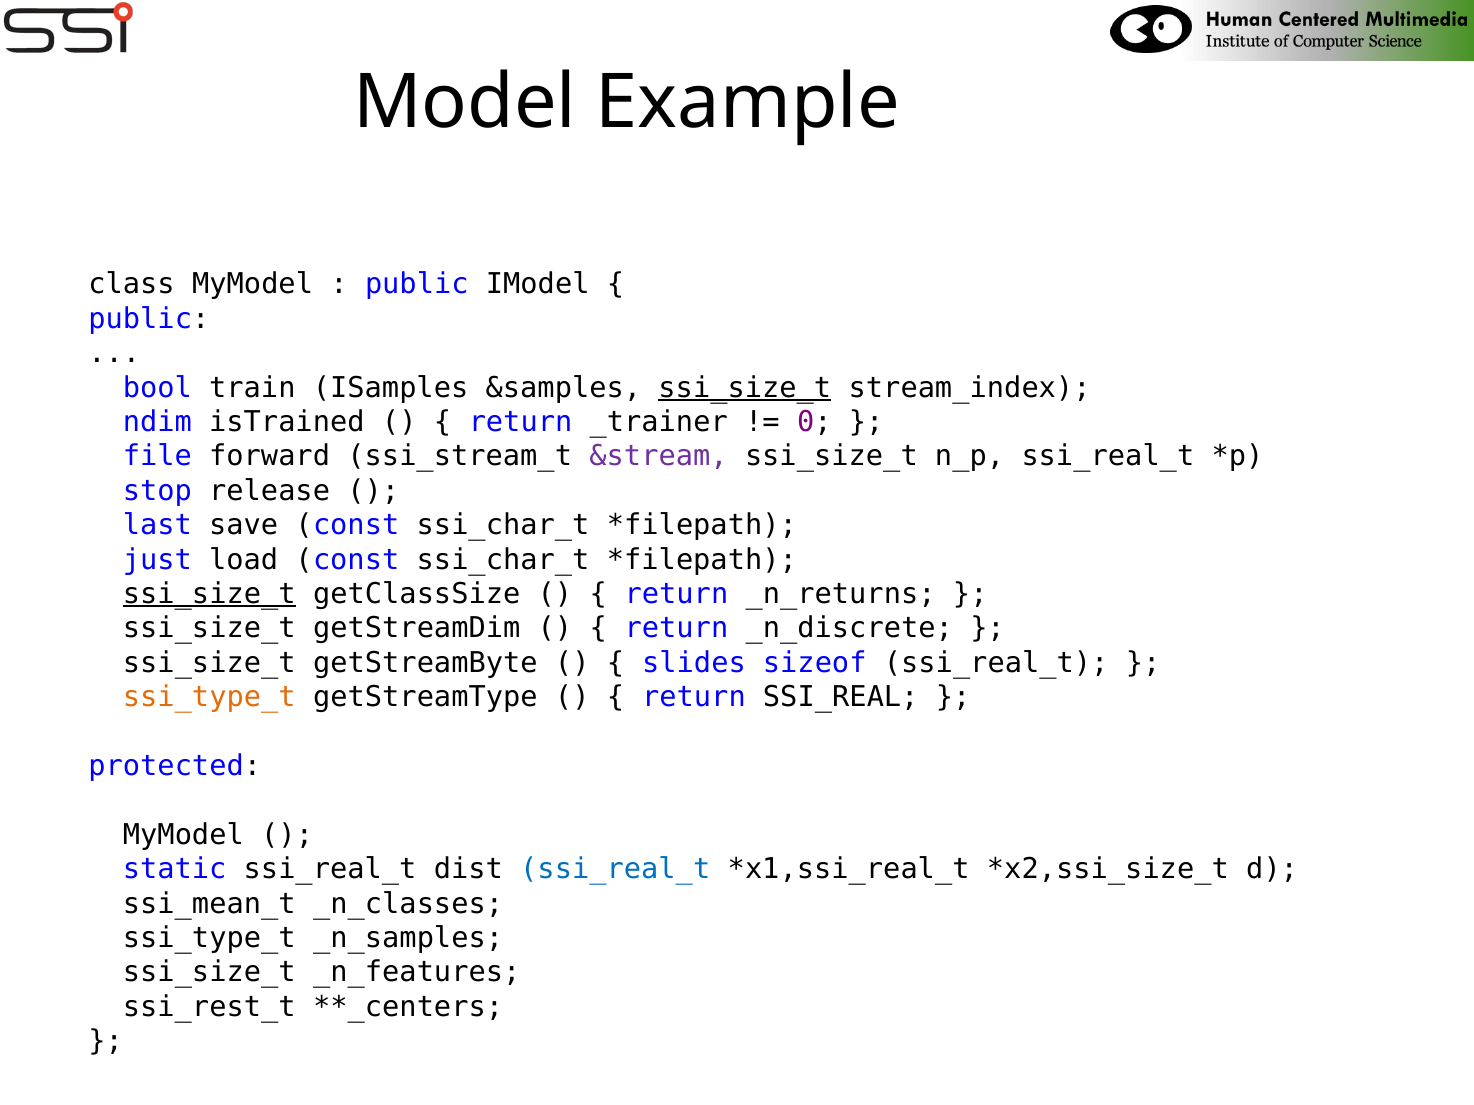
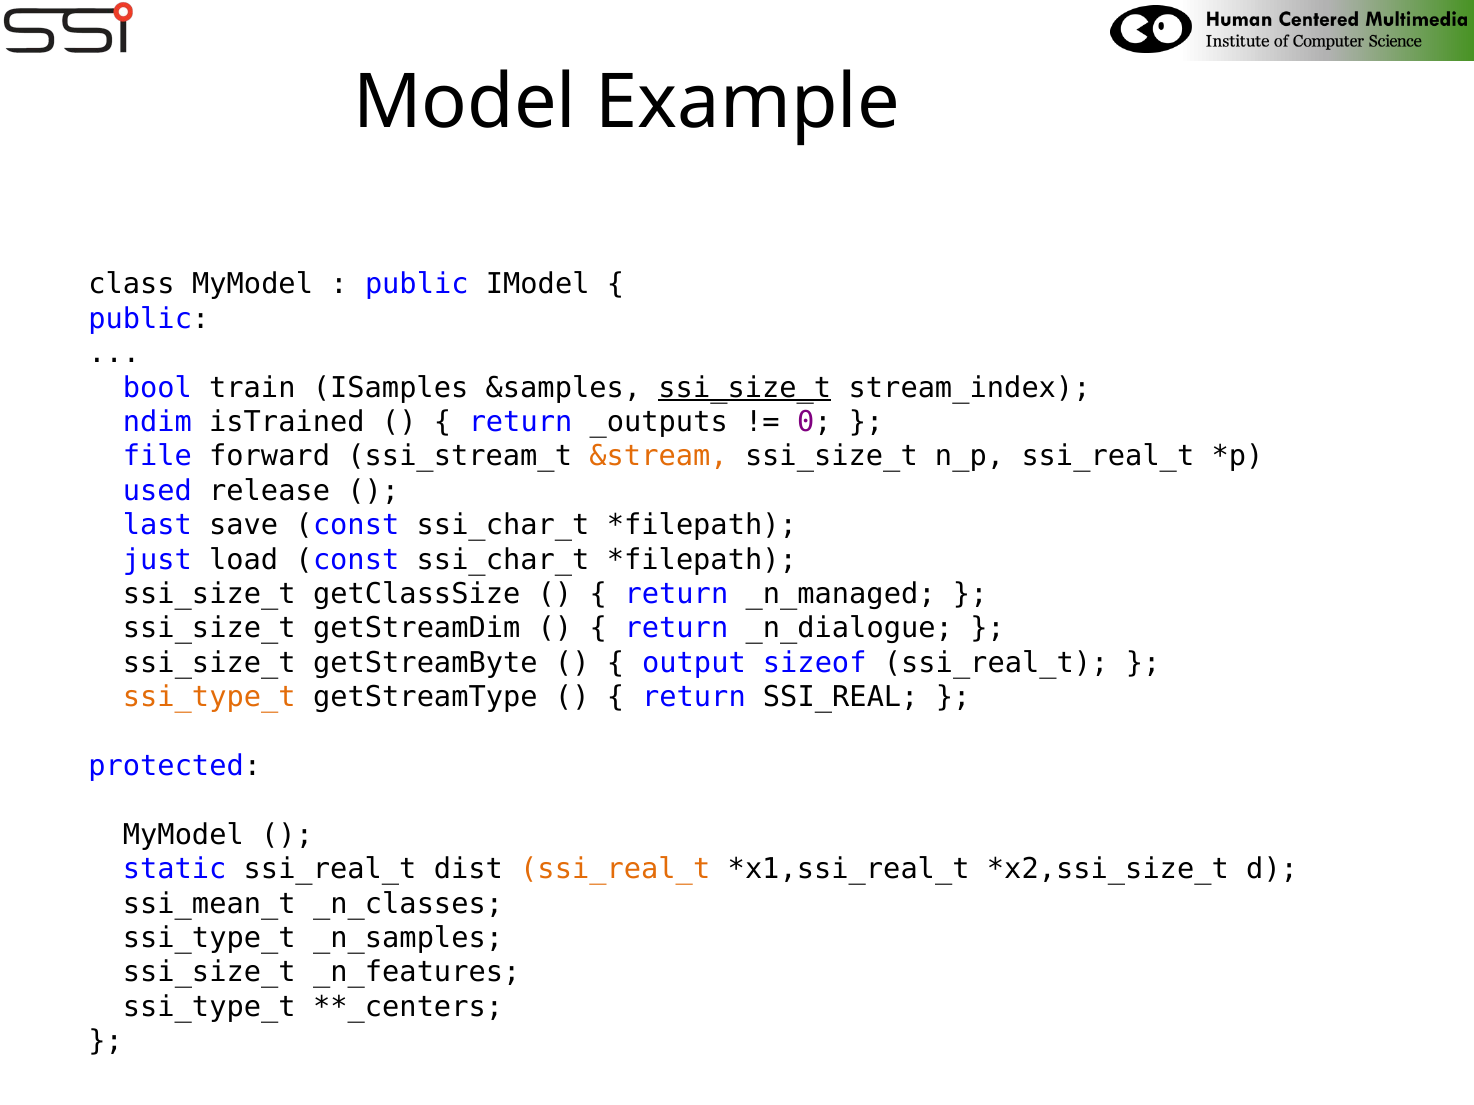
_trainer: _trainer -> _outputs
&stream colour: purple -> orange
stop: stop -> used
ssi_size_t at (209, 594) underline: present -> none
_n_returns: _n_returns -> _n_managed
_n_discrete: _n_discrete -> _n_dialogue
slides: slides -> output
ssi_real_t at (615, 870) colour: blue -> orange
ssi_rest_t at (209, 1007): ssi_rest_t -> ssi_type_t
